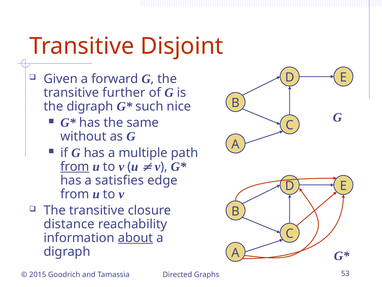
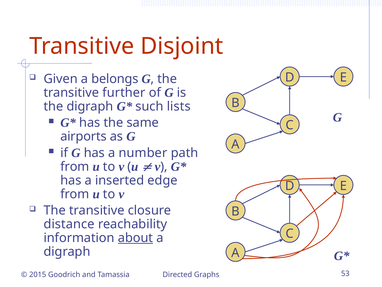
forward: forward -> belongs
nice: nice -> lists
without: without -> airports
multiple: multiple -> number
from at (75, 166) underline: present -> none
satisfies: satisfies -> inserted
